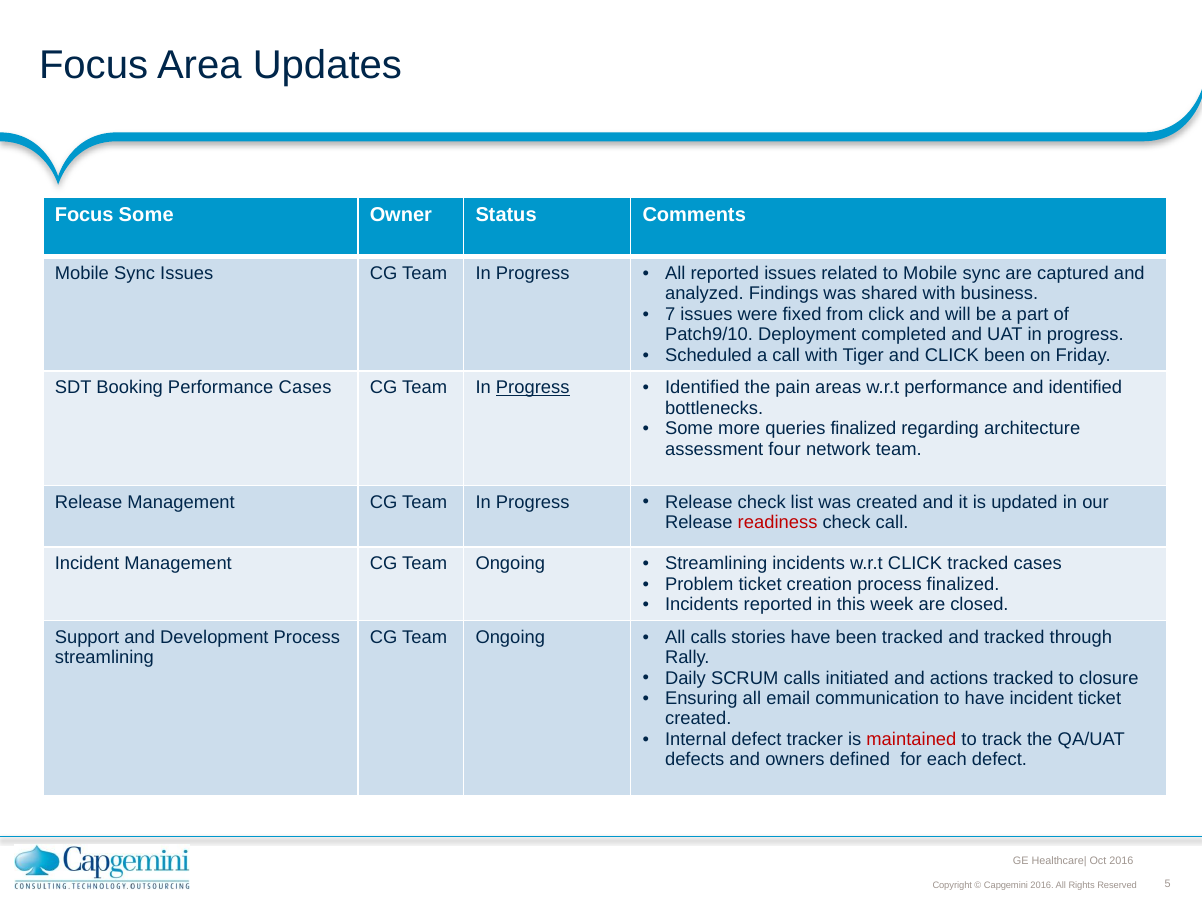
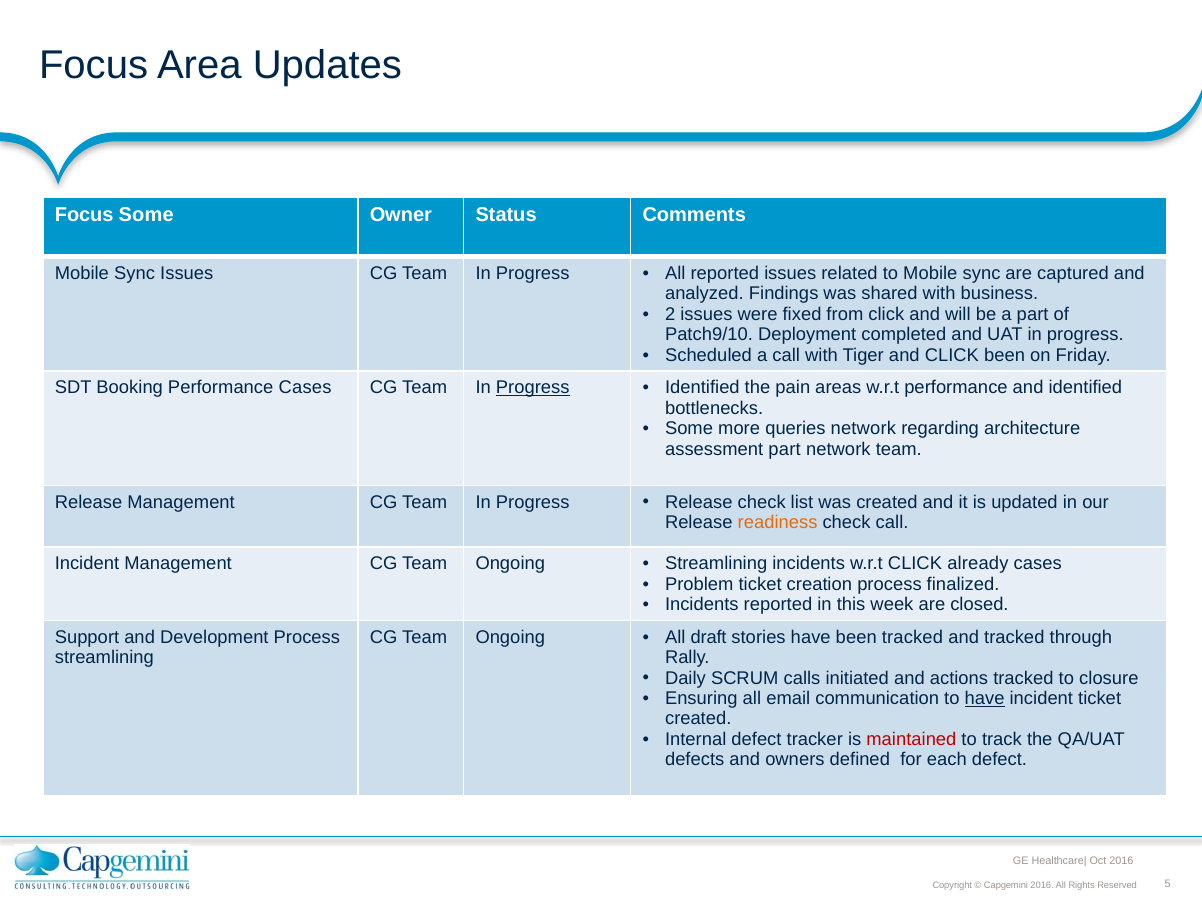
7: 7 -> 2
queries finalized: finalized -> network
assessment four: four -> part
readiness colour: red -> orange
CLICK tracked: tracked -> already
All calls: calls -> draft
have at (985, 698) underline: none -> present
